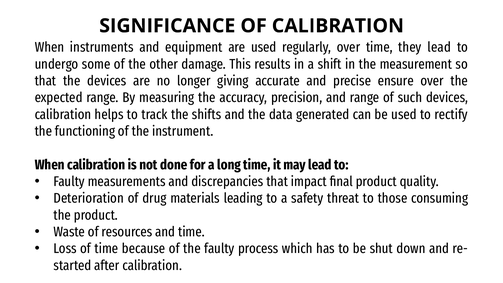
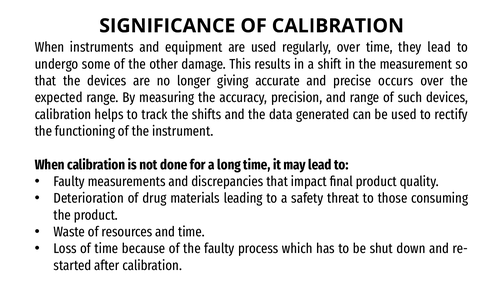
ensure: ensure -> occurs
